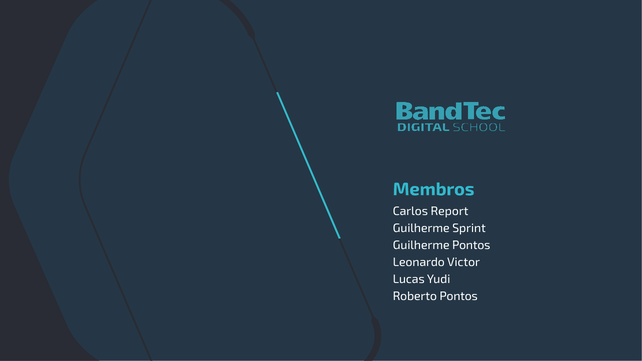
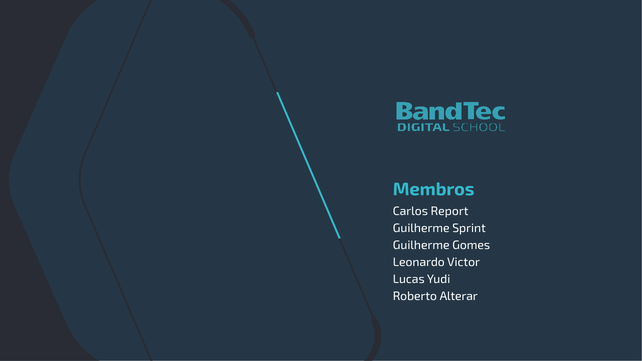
Guilherme Pontos: Pontos -> Gomes
Roberto Pontos: Pontos -> Alterar
